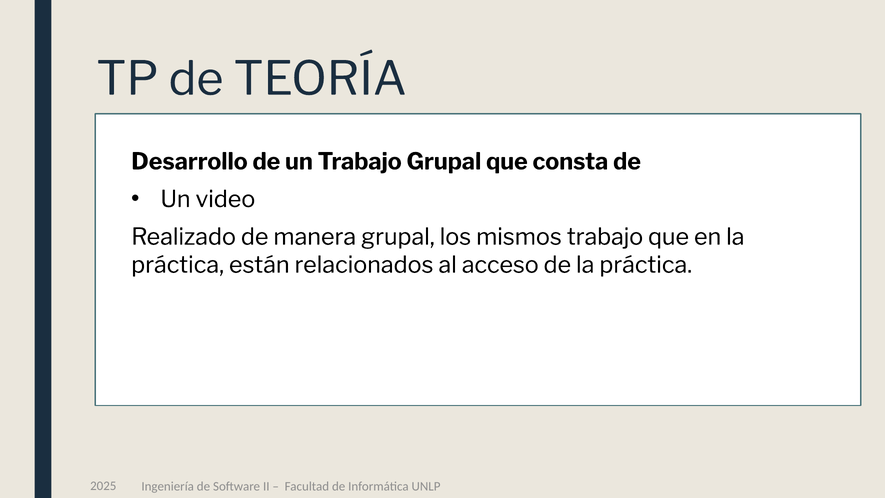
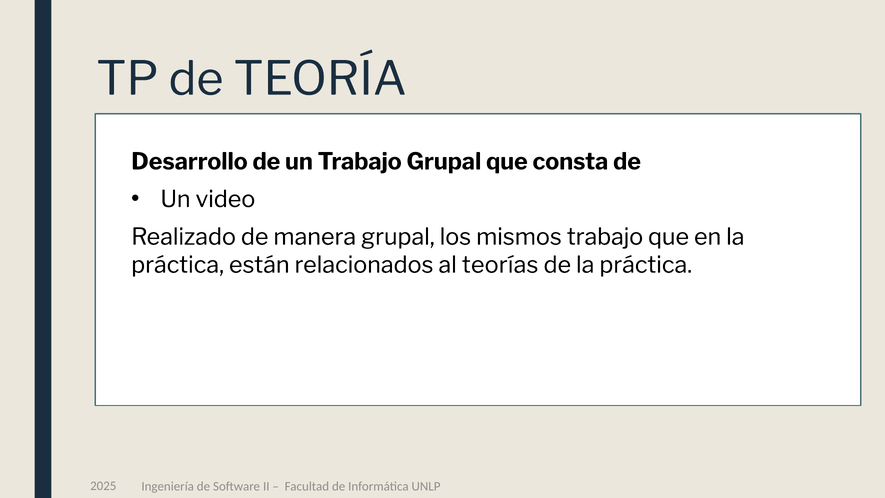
acceso: acceso -> teorías
